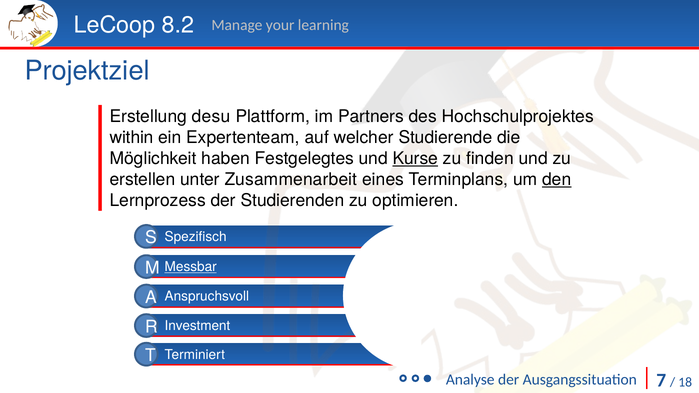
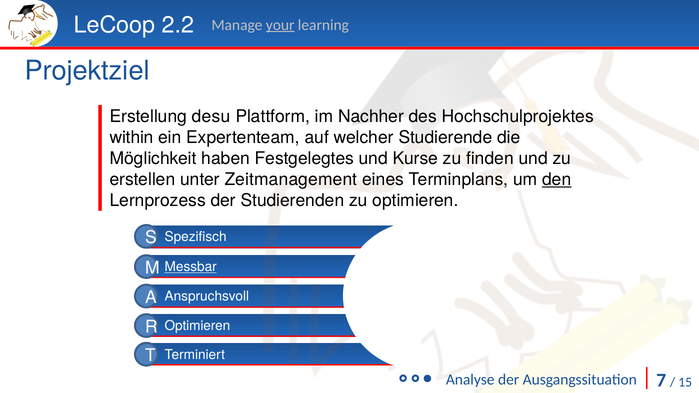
8.2: 8.2 -> 2.2
your underline: none -> present
Partners: Partners -> Nachher
Kurse underline: present -> none
Zusammenarbeit: Zusammenarbeit -> Zeitmanagement
Investment at (197, 326): Investment -> Optimieren
18: 18 -> 15
